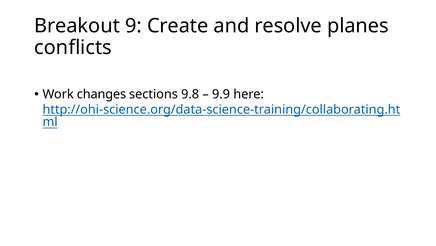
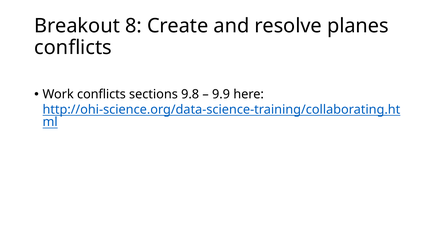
9: 9 -> 8
Work changes: changes -> conflicts
